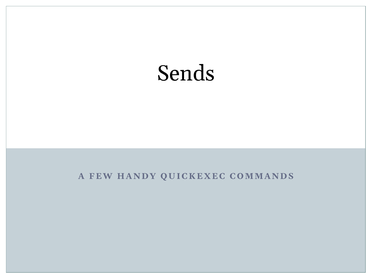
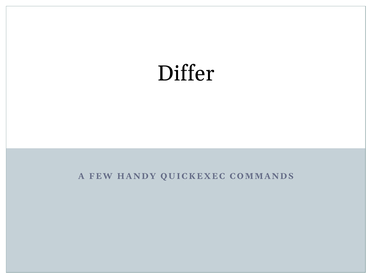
Sends: Sends -> Differ
